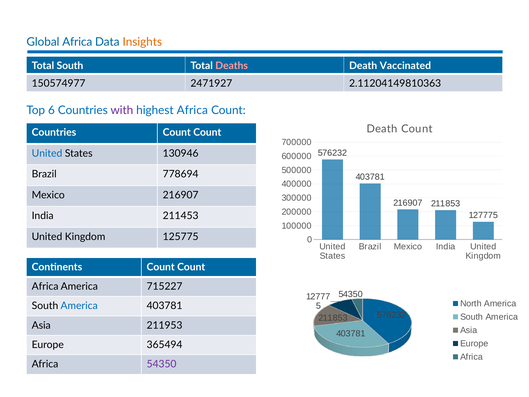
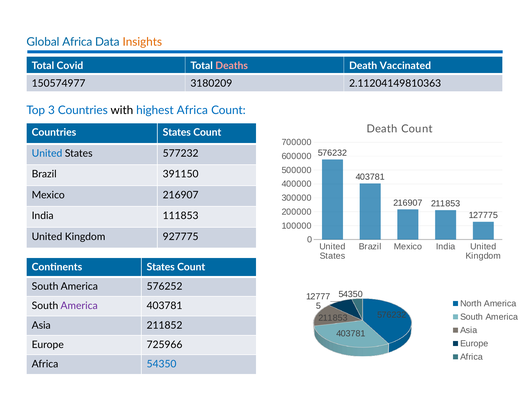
Total South: South -> Covid
2471927: 2471927 -> 3180209
6: 6 -> 3
with colour: purple -> black
Countries Count: Count -> States
130946: 130946 -> 577232
778694: 778694 -> 391150
211453: 211453 -> 111853
125775: 125775 -> 927775
Continents Count: Count -> States
Africa at (45, 286): Africa -> South
715227: 715227 -> 576252
America at (79, 306) colour: blue -> purple
211953: 211953 -> 211852
365494: 365494 -> 725966
54350 at (162, 364) colour: purple -> blue
